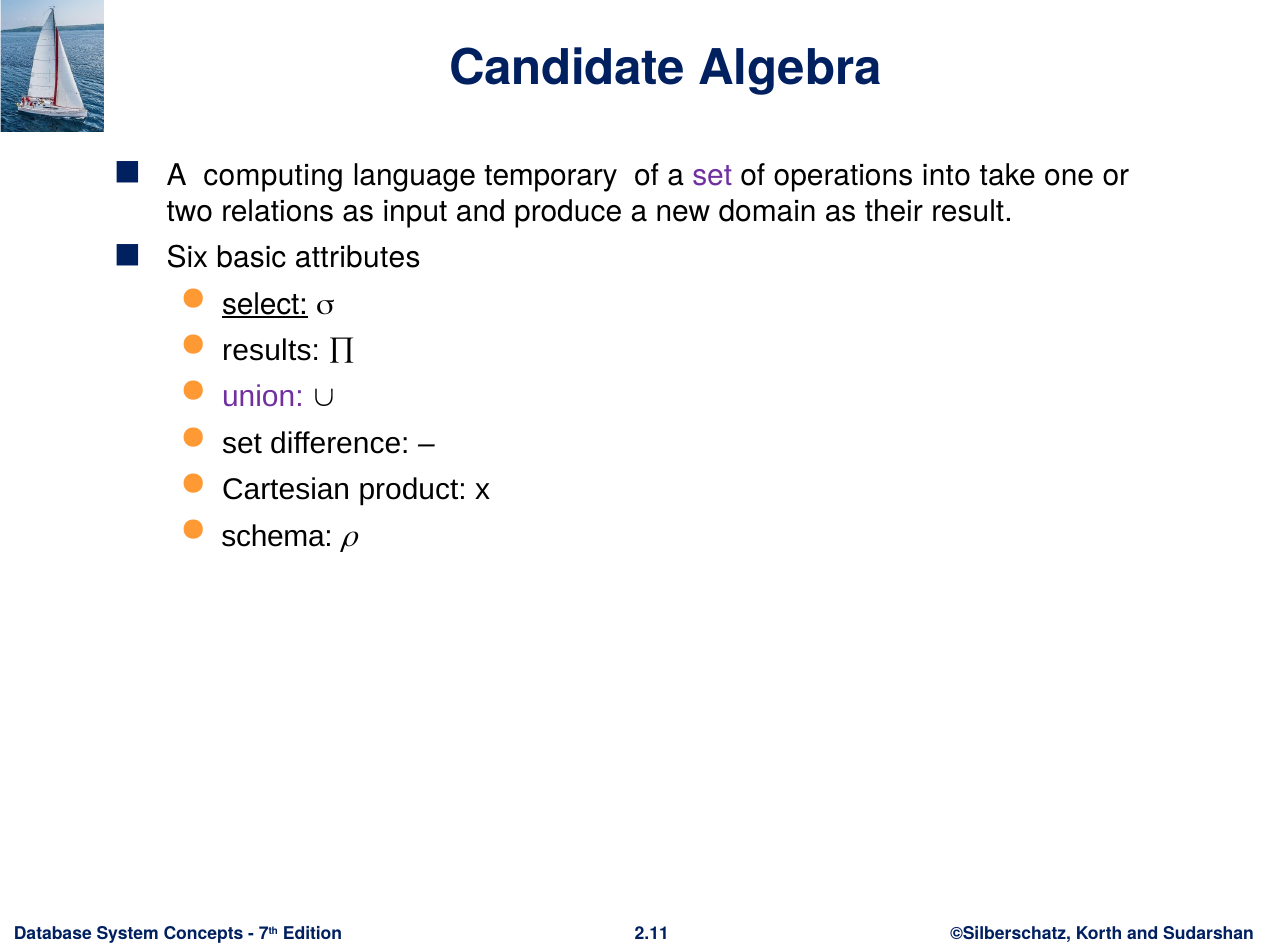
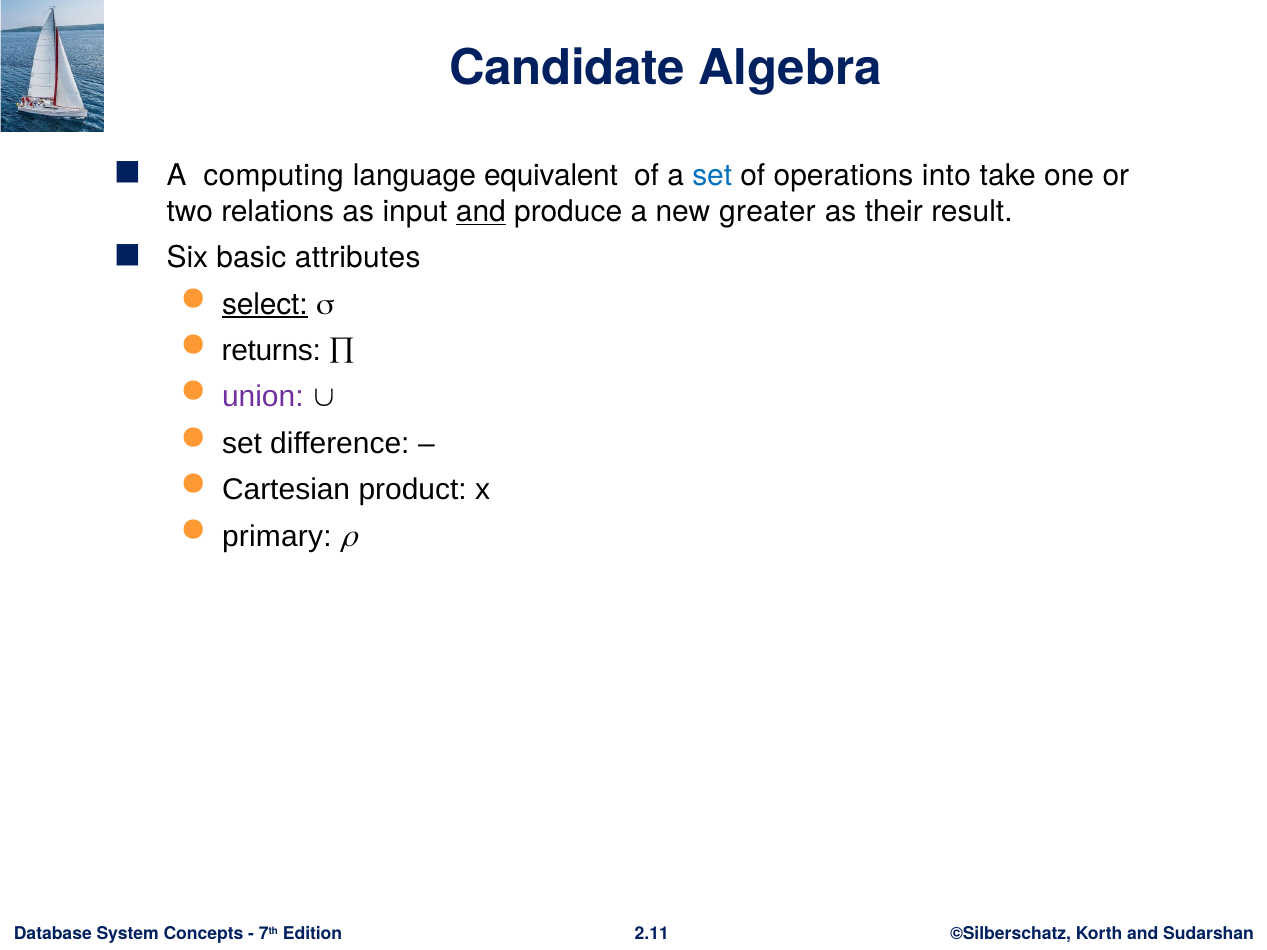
temporary: temporary -> equivalent
set at (712, 176) colour: purple -> blue
and at (481, 212) underline: none -> present
domain: domain -> greater
results: results -> returns
schema: schema -> primary
